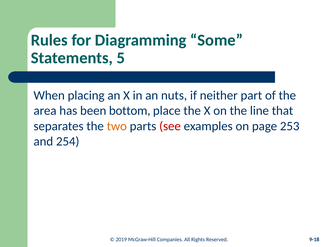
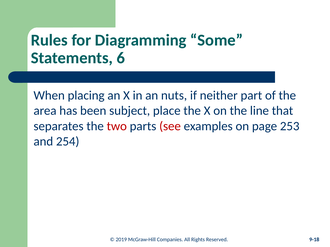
5: 5 -> 6
bottom: bottom -> subject
two colour: orange -> red
